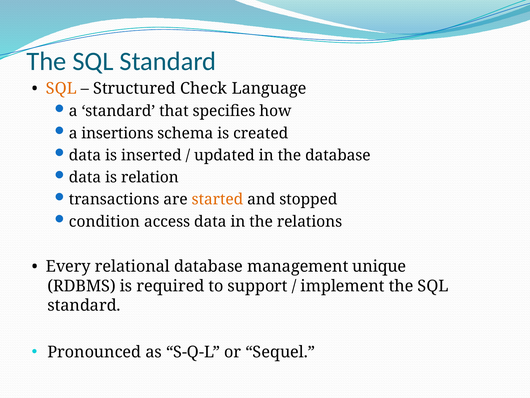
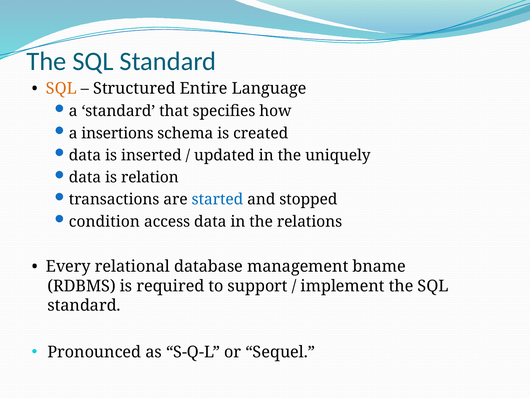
Check: Check -> Entire
the database: database -> uniquely
started colour: orange -> blue
unique: unique -> bname
